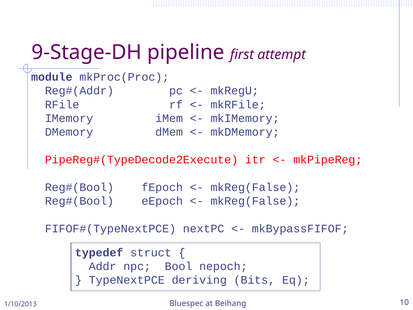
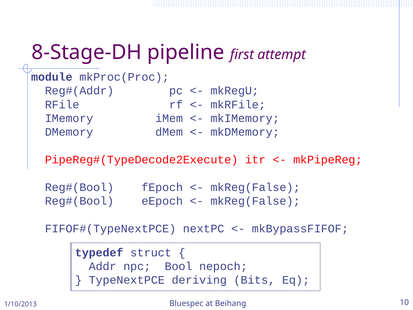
9-Stage-DH: 9-Stage-DH -> 8-Stage-DH
